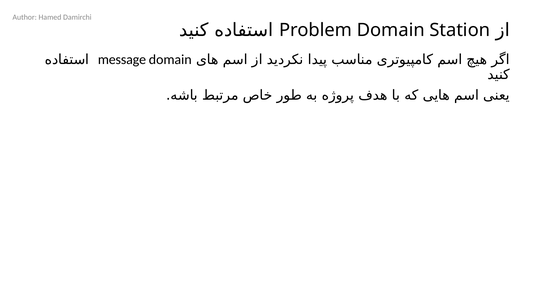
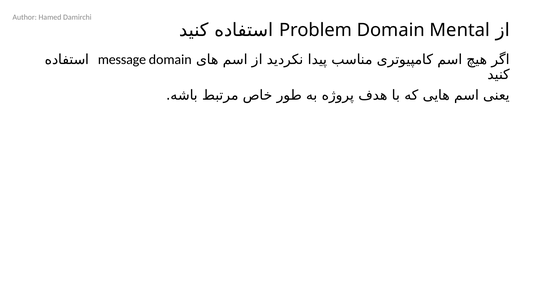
Station: Station -> Mental
